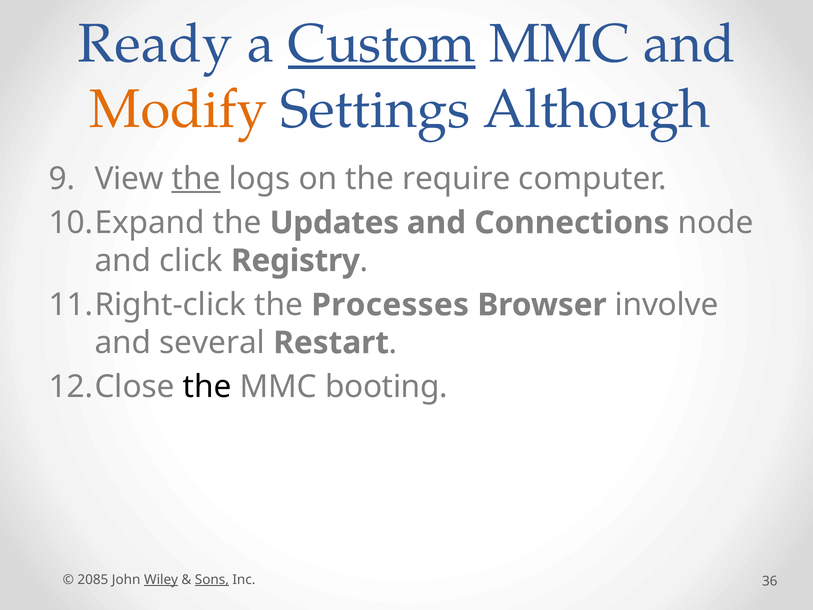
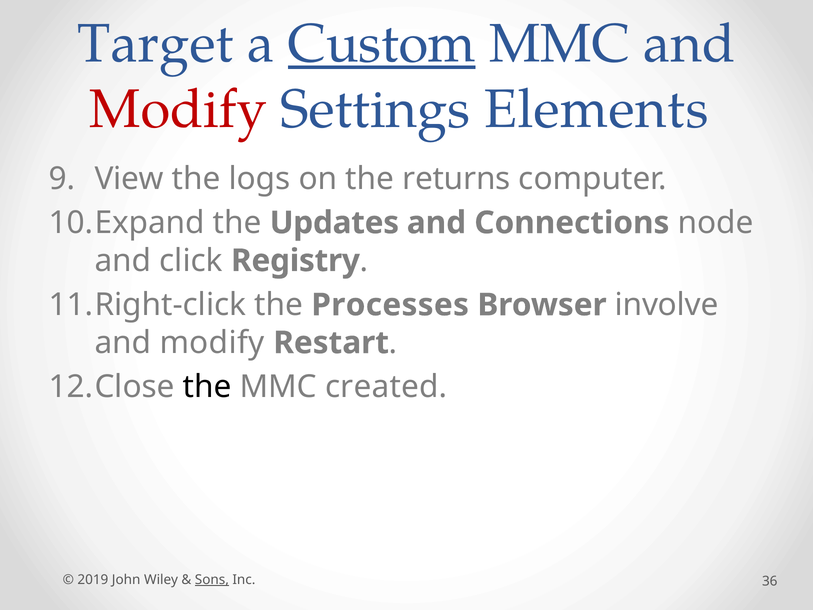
Ready: Ready -> Target
Modify at (178, 109) colour: orange -> red
Although: Although -> Elements
the at (196, 179) underline: present -> none
require: require -> returns
several at (212, 343): several -> modify
booting: booting -> created
2085: 2085 -> 2019
Wiley underline: present -> none
